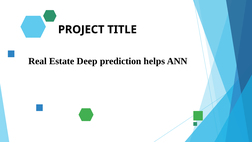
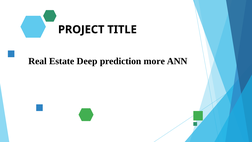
helps: helps -> more
